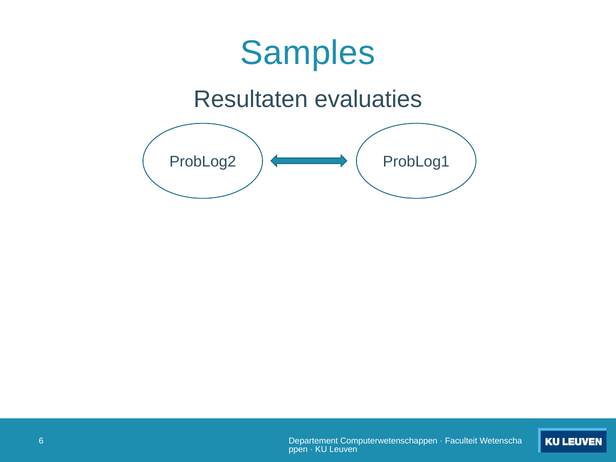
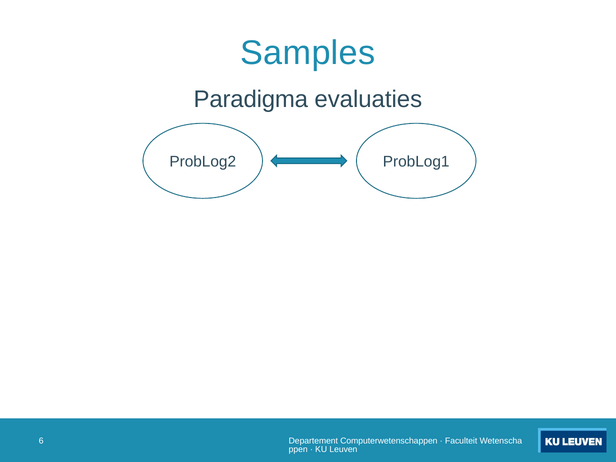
Resultaten: Resultaten -> Paradigma
